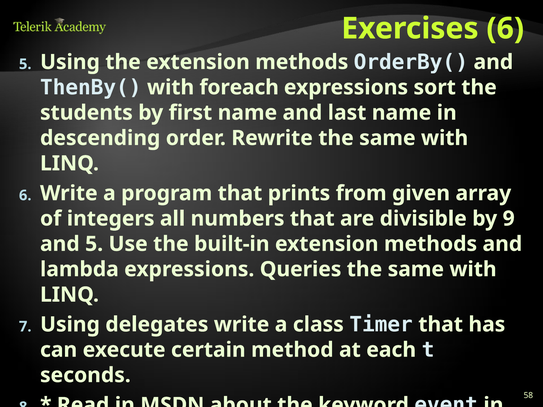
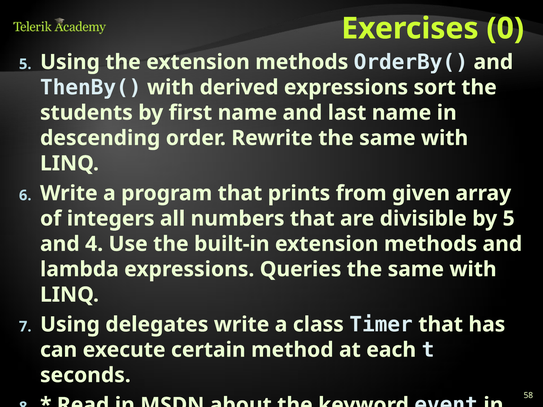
Exercises 6: 6 -> 0
foreach: foreach -> derived
by 9: 9 -> 5
and 5: 5 -> 4
